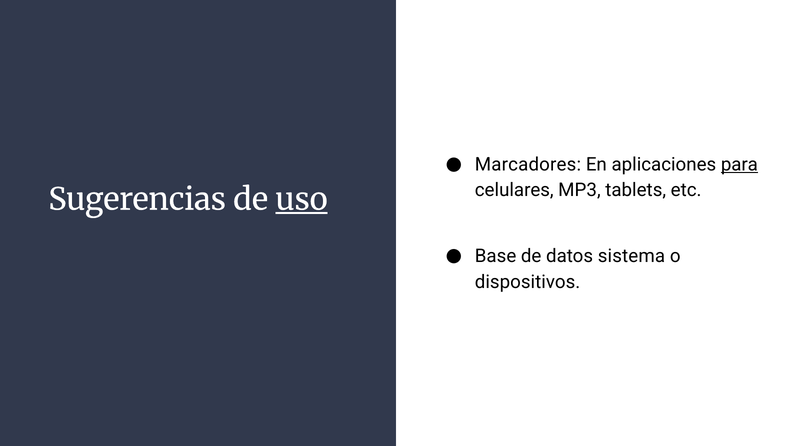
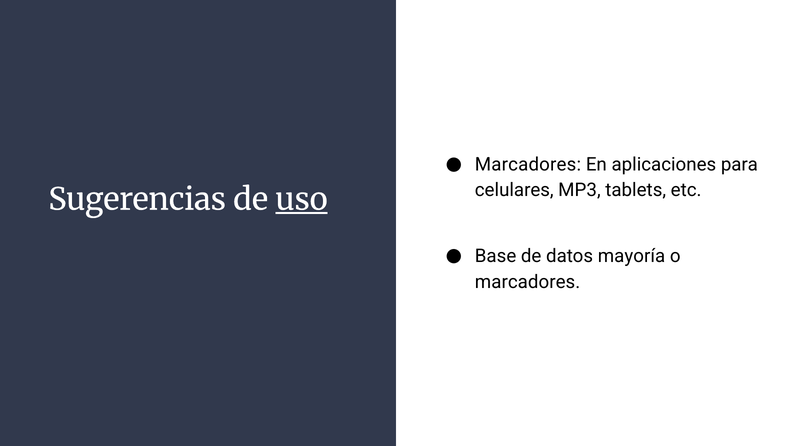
para underline: present -> none
sistema: sistema -> mayoría
dispositivos at (528, 282): dispositivos -> marcadores
